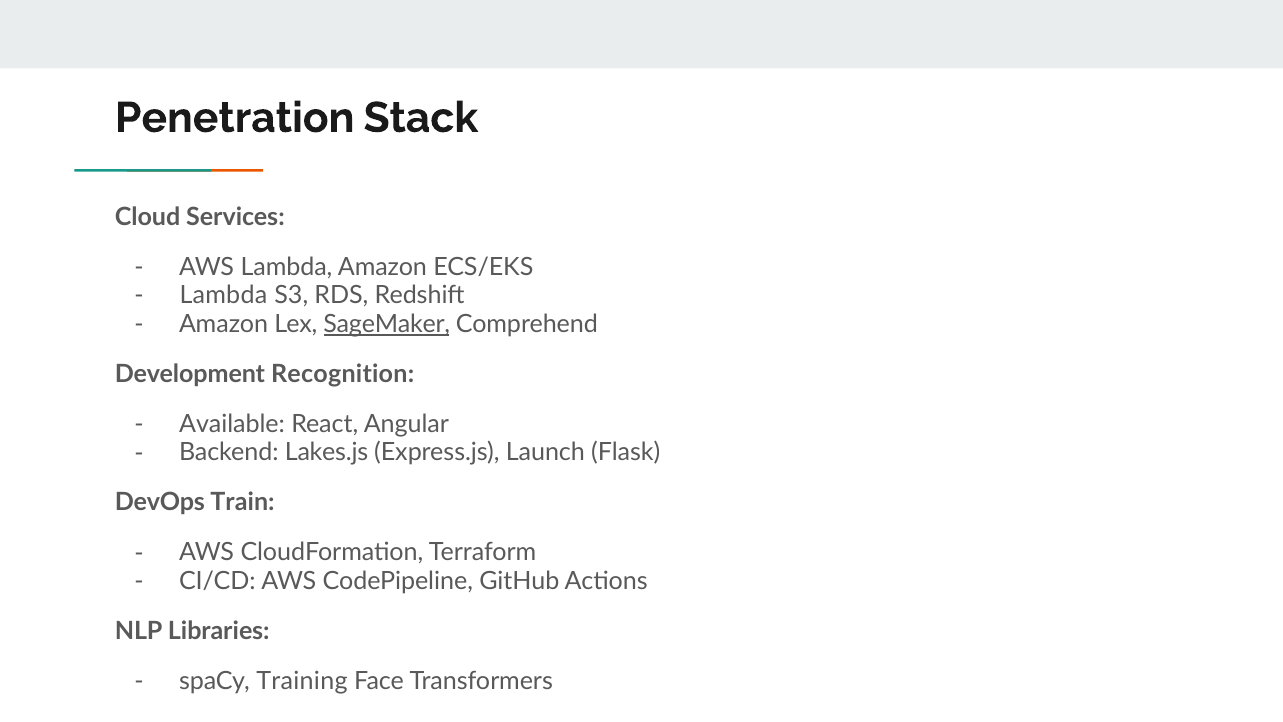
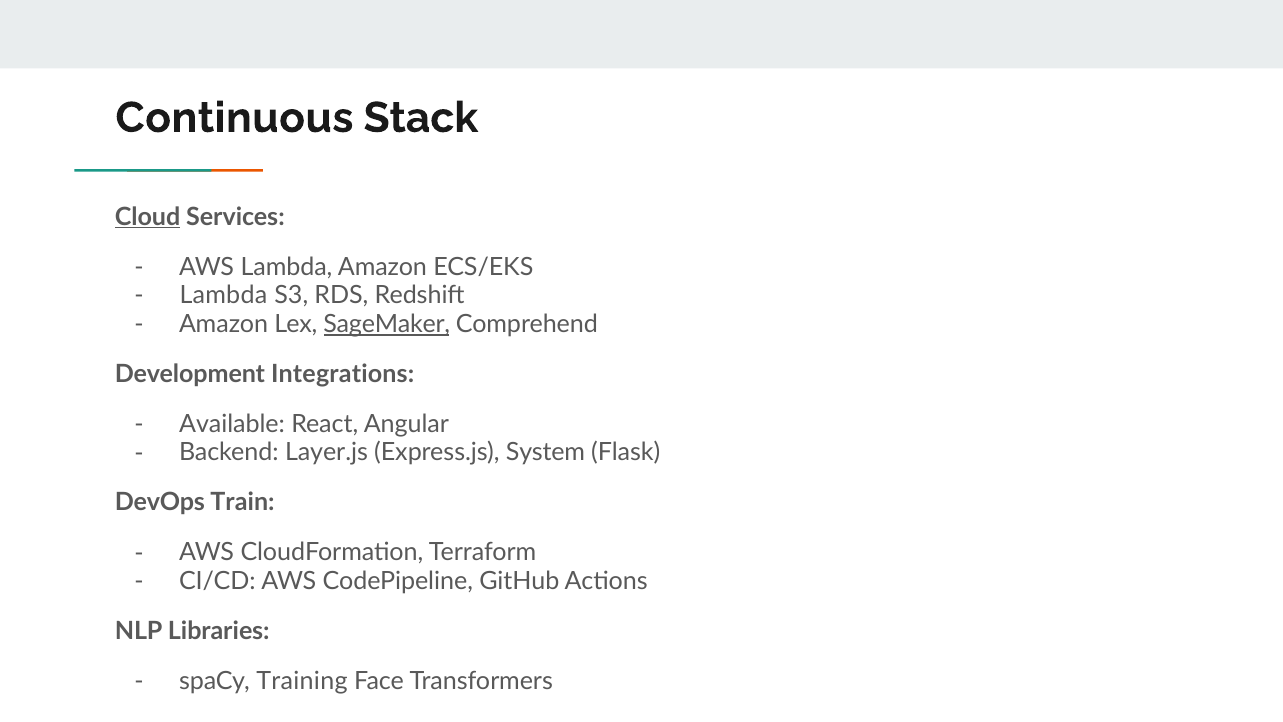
Penetration: Penetration -> Continuous
Cloud underline: none -> present
Recognition: Recognition -> Integrations
Lakes.js: Lakes.js -> Layer.js
Launch: Launch -> System
